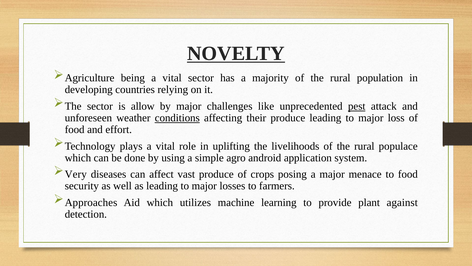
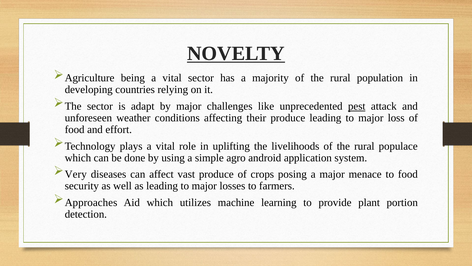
allow: allow -> adapt
conditions underline: present -> none
against: against -> portion
